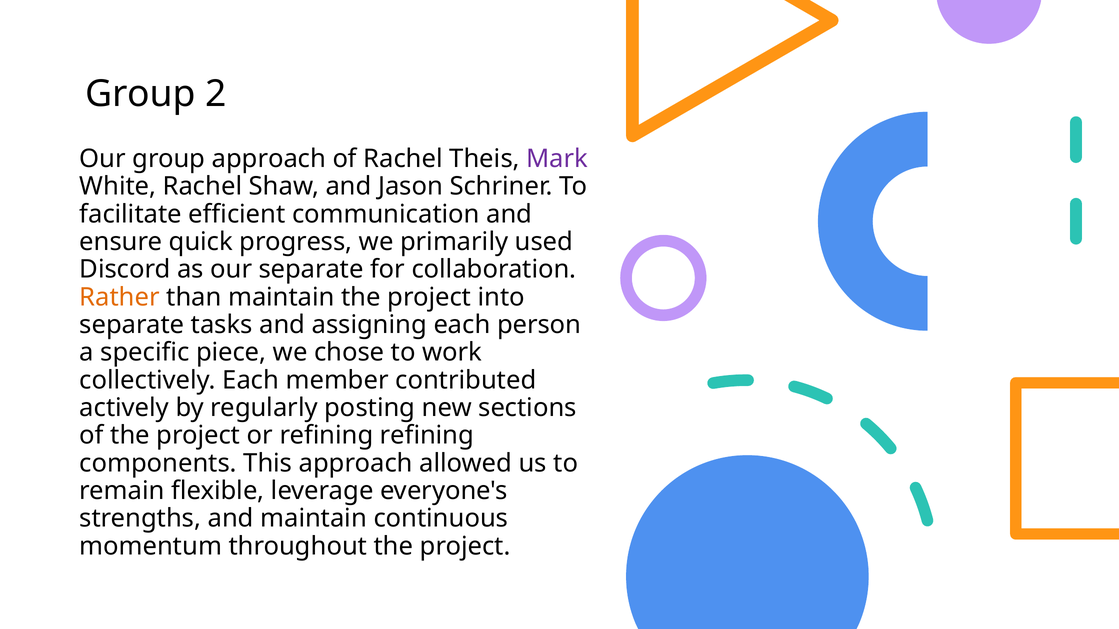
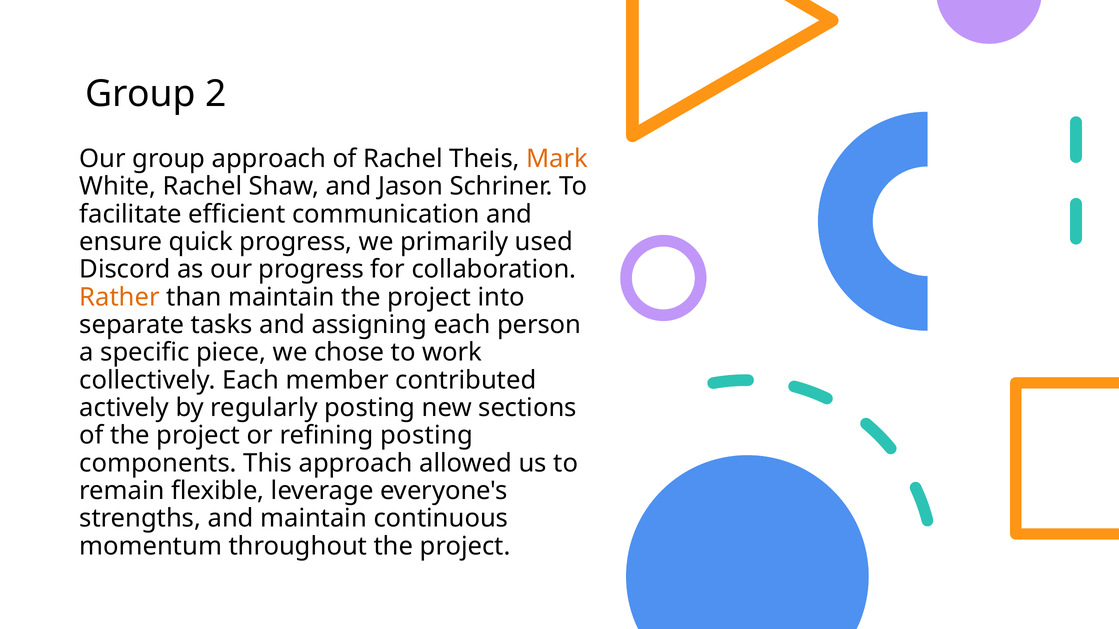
Mark colour: purple -> orange
our separate: separate -> progress
refining refining: refining -> posting
